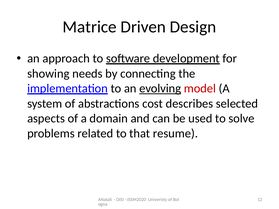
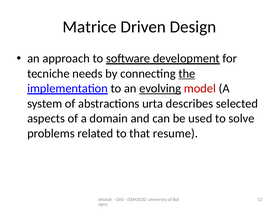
showing: showing -> tecniche
the underline: none -> present
cost: cost -> urta
